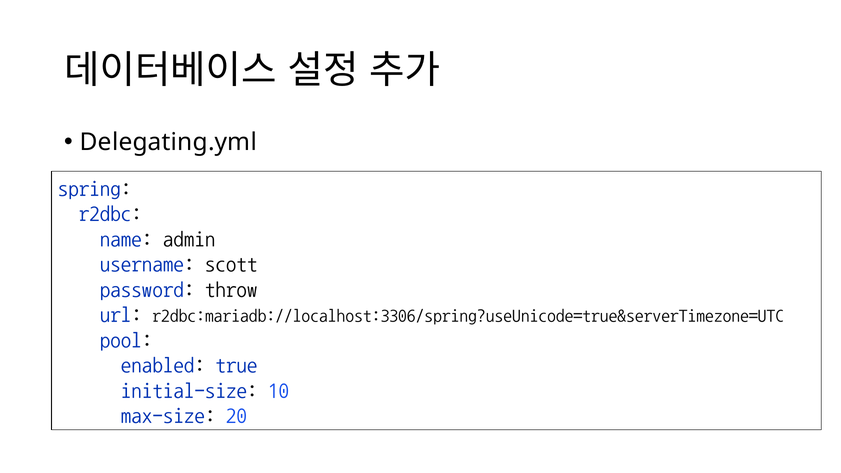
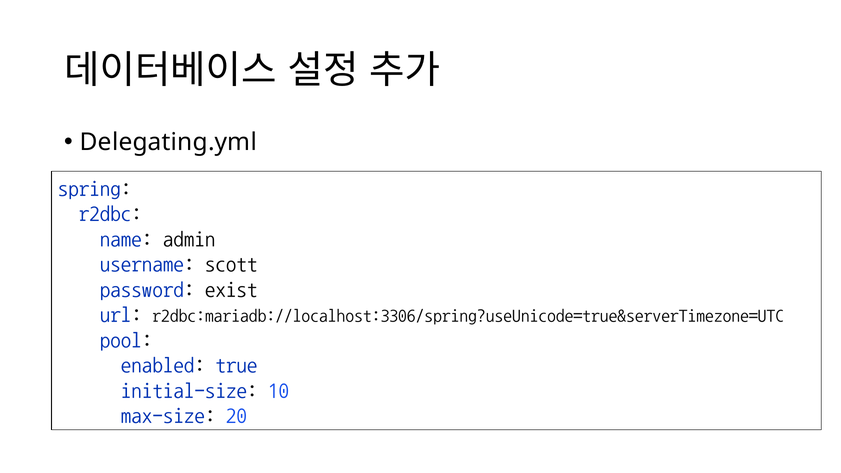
throw: throw -> exist
